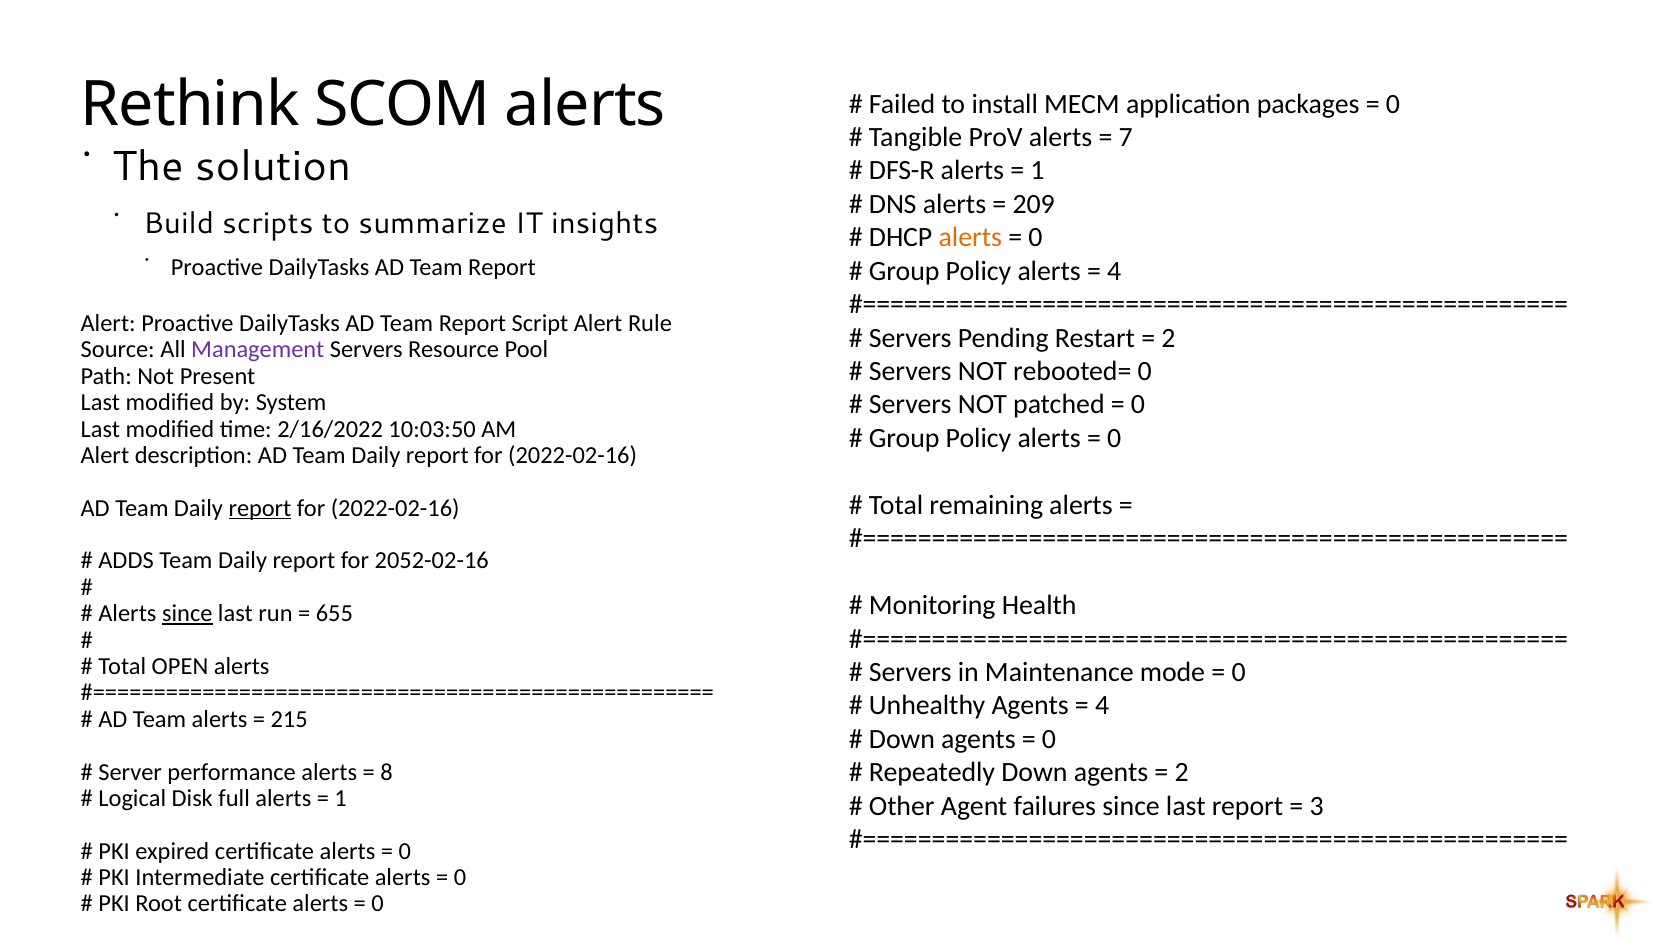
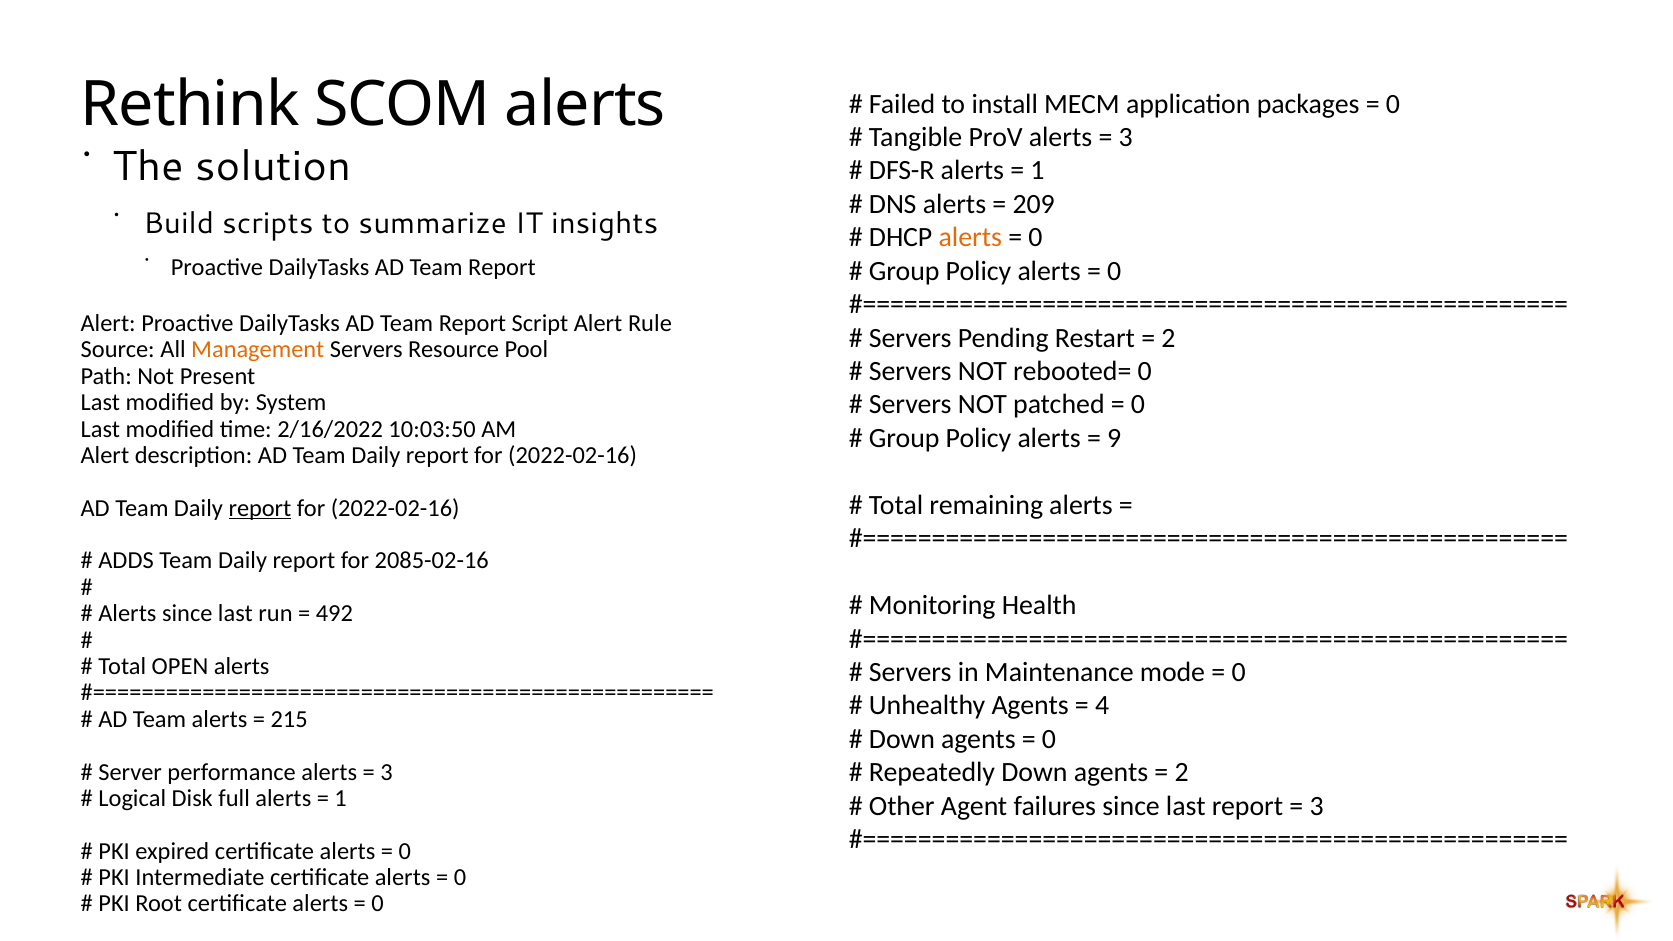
7 at (1126, 137): 7 -> 3
4 at (1114, 271): 4 -> 0
Management colour: purple -> orange
0 at (1114, 438): 0 -> 9
2052-02-16: 2052-02-16 -> 2085-02-16
since at (187, 614) underline: present -> none
655: 655 -> 492
8 at (387, 772): 8 -> 3
